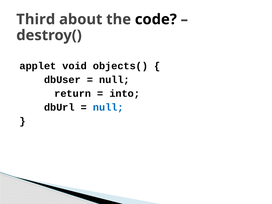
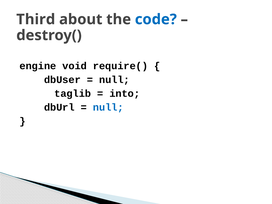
code colour: black -> blue
applet: applet -> engine
objects(: objects( -> require(
return: return -> taglib
